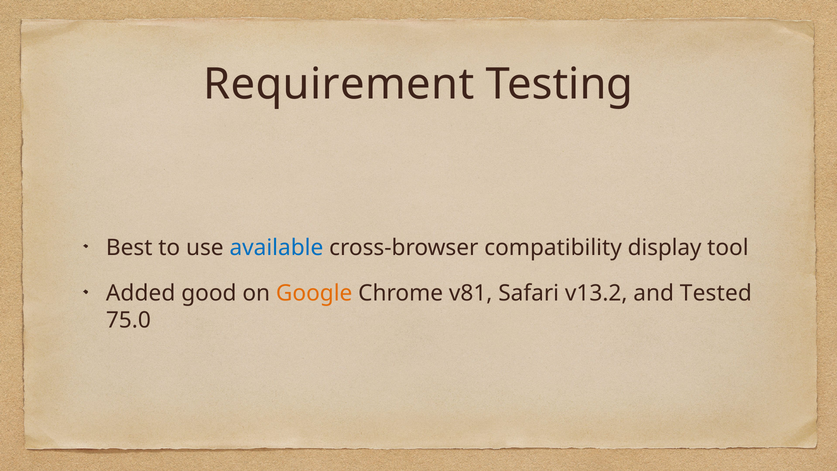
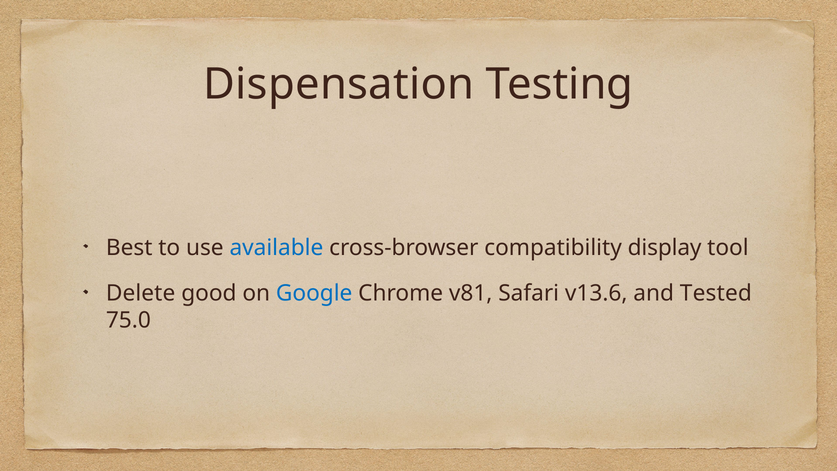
Requirement: Requirement -> Dispensation
Added: Added -> Delete
Google colour: orange -> blue
v13.2: v13.2 -> v13.6
